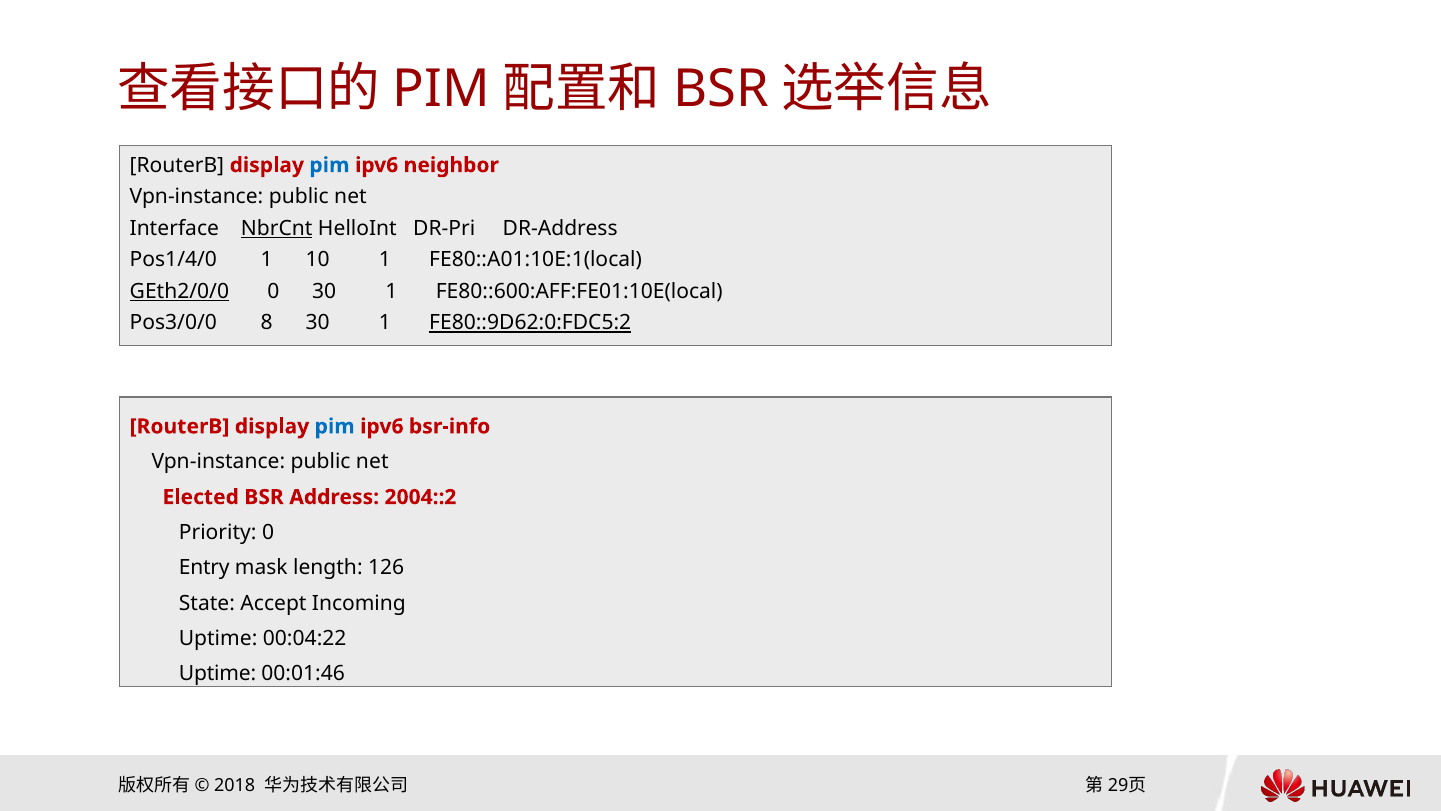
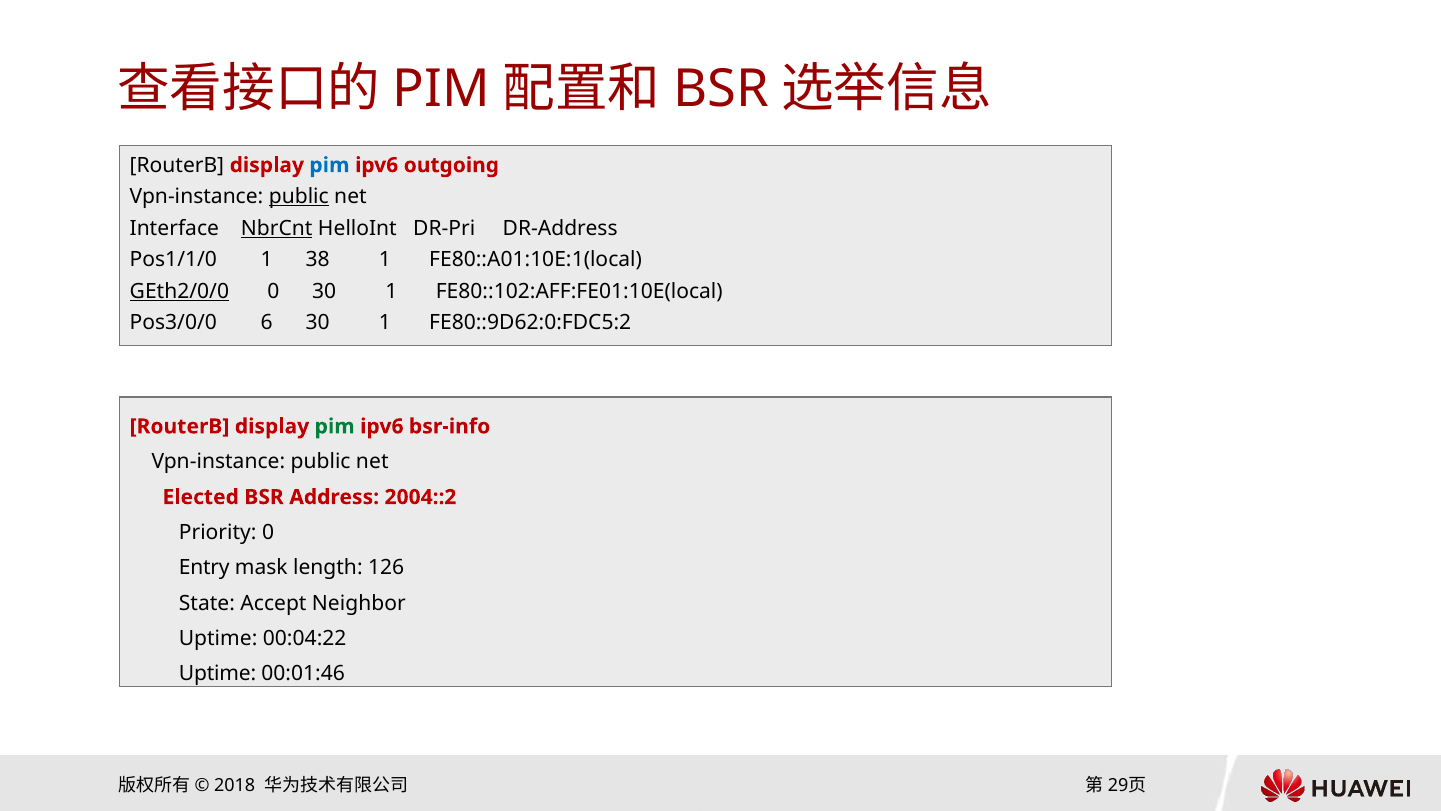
neighbor: neighbor -> outgoing
public at (299, 197) underline: none -> present
Pos1/4/0: Pos1/4/0 -> Pos1/1/0
10: 10 -> 38
FE80::600:AFF:FE01:10E(local: FE80::600:AFF:FE01:10E(local -> FE80::102:AFF:FE01:10E(local
8: 8 -> 6
FE80::9D62:0:FDC5:2 underline: present -> none
pim at (335, 426) colour: blue -> green
Incoming: Incoming -> Neighbor
